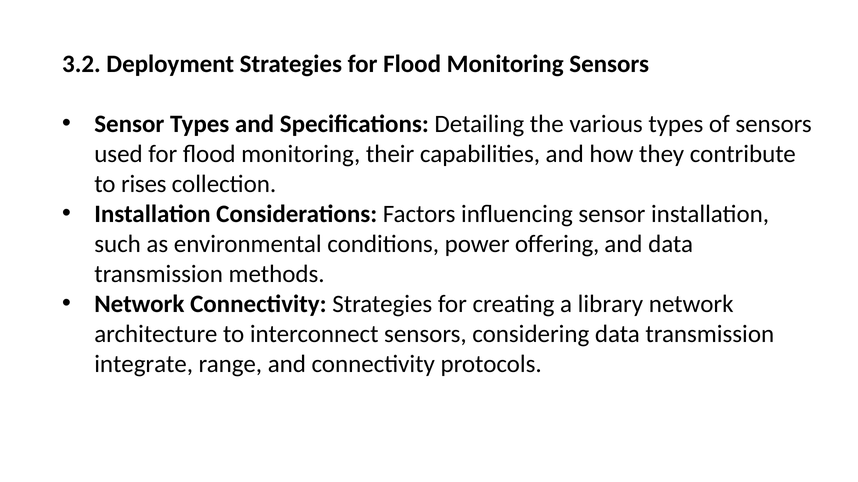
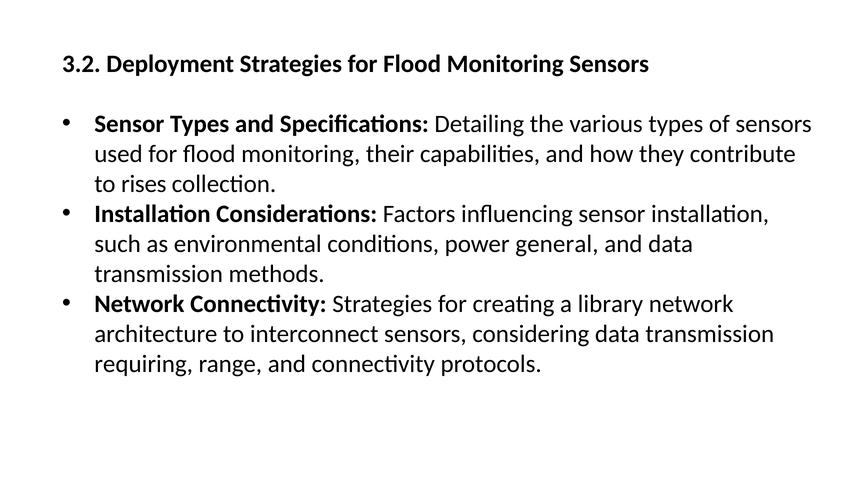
offering: offering -> general
integrate: integrate -> requiring
